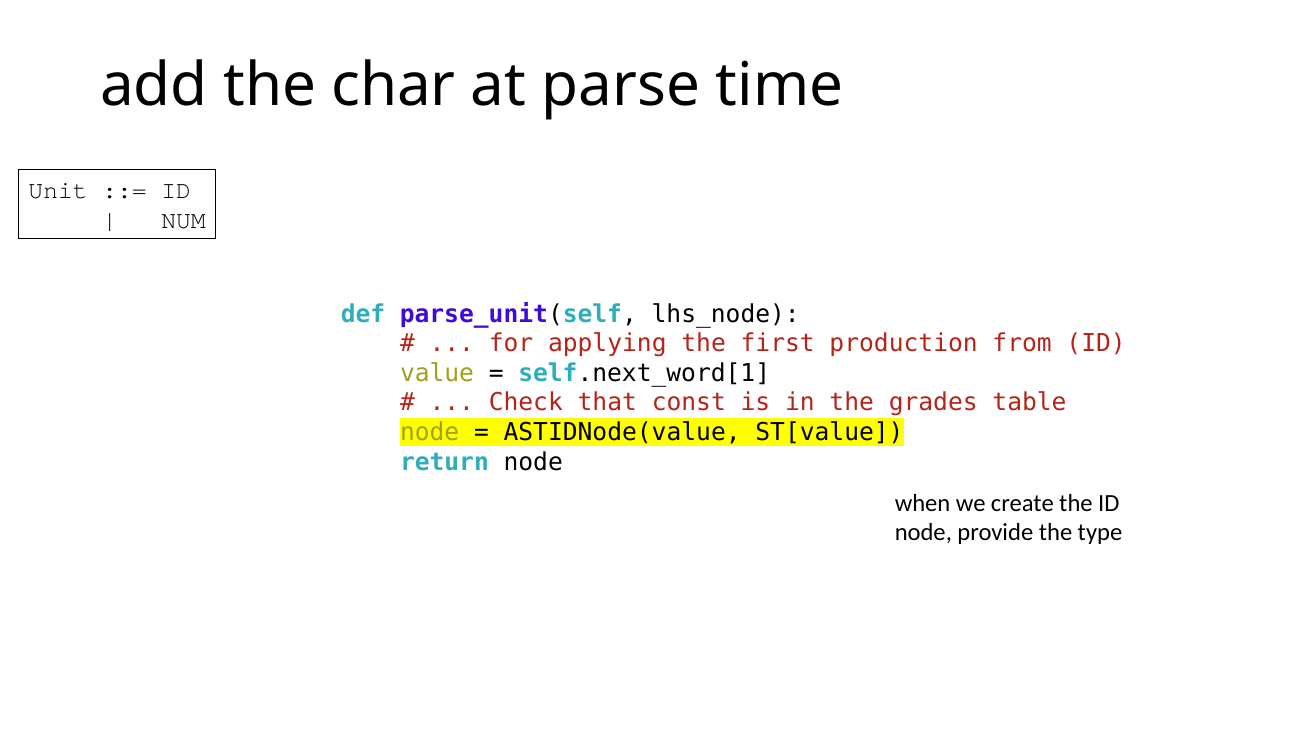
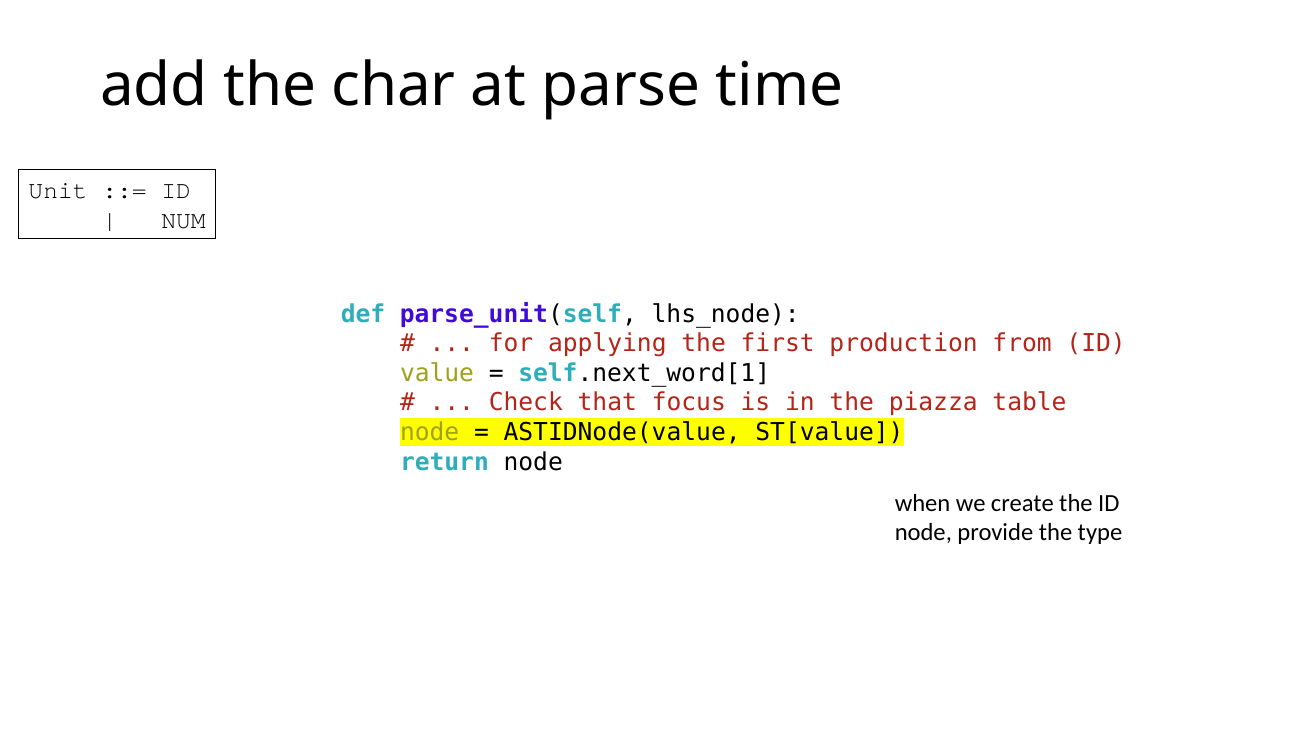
const: const -> focus
grades: grades -> piazza
